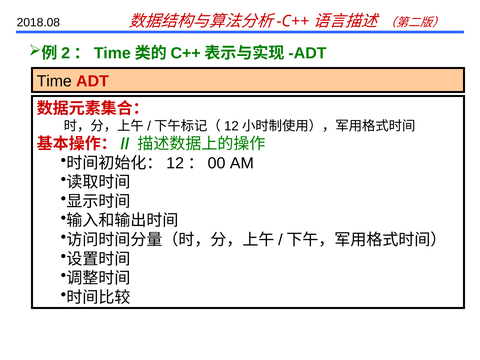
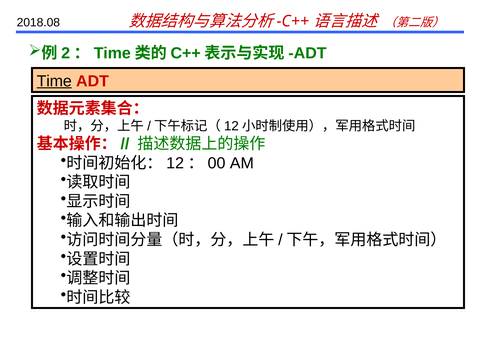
Time underline: none -> present
